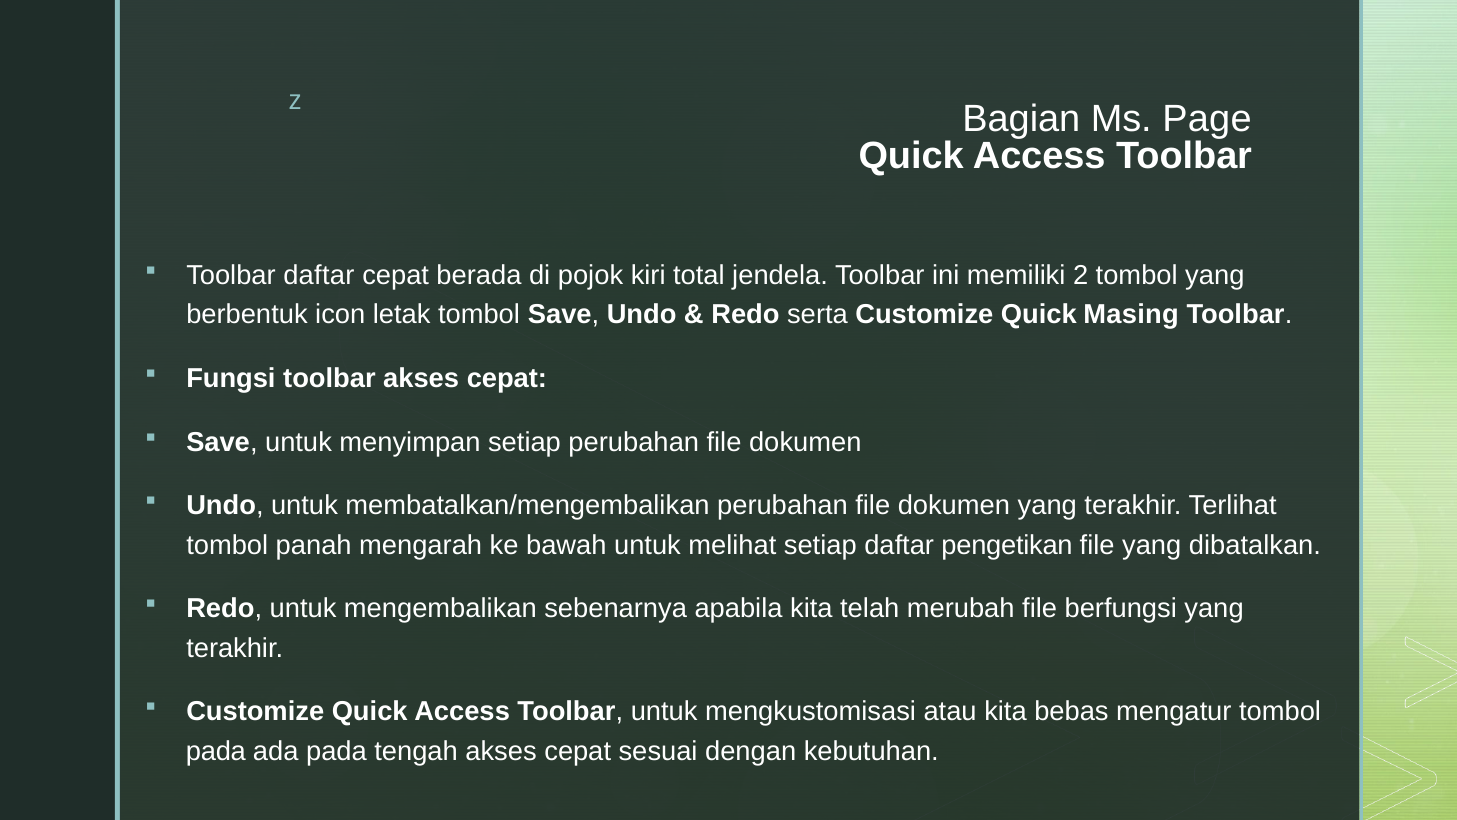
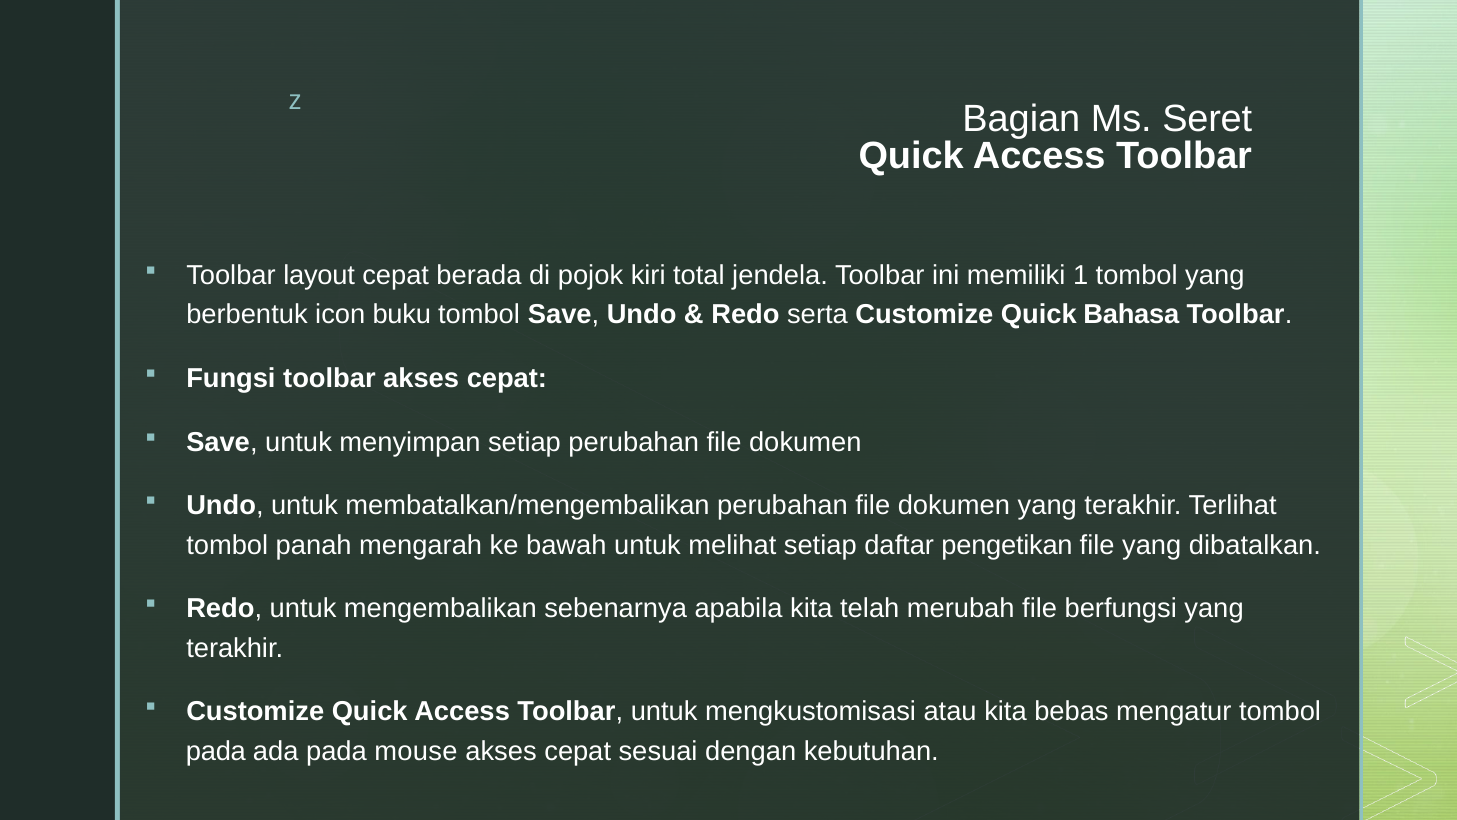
Page: Page -> Seret
Toolbar daftar: daftar -> layout
2: 2 -> 1
letak: letak -> buku
Masing: Masing -> Bahasa
tengah: tengah -> mouse
